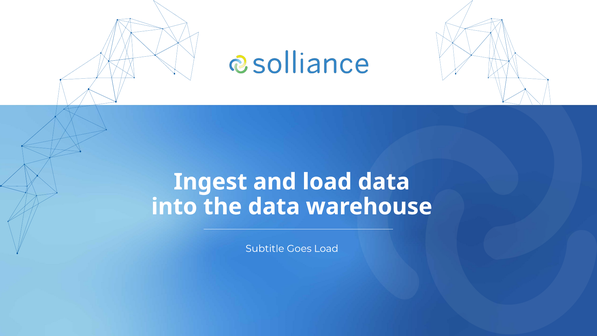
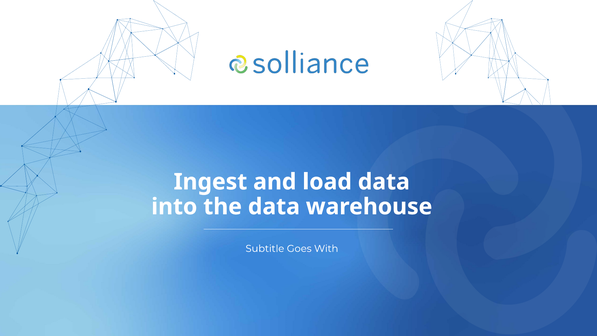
Goes Load: Load -> With
